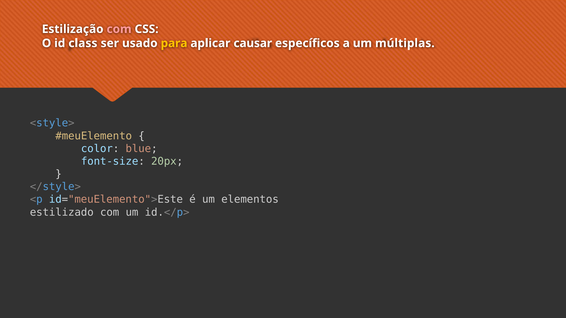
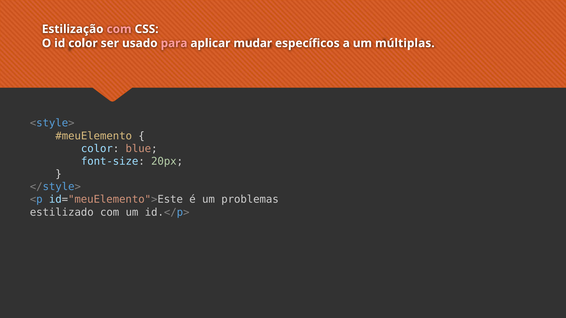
id class: class -> color
para colour: yellow -> pink
causar: causar -> mudar
elementos: elementos -> problemas
